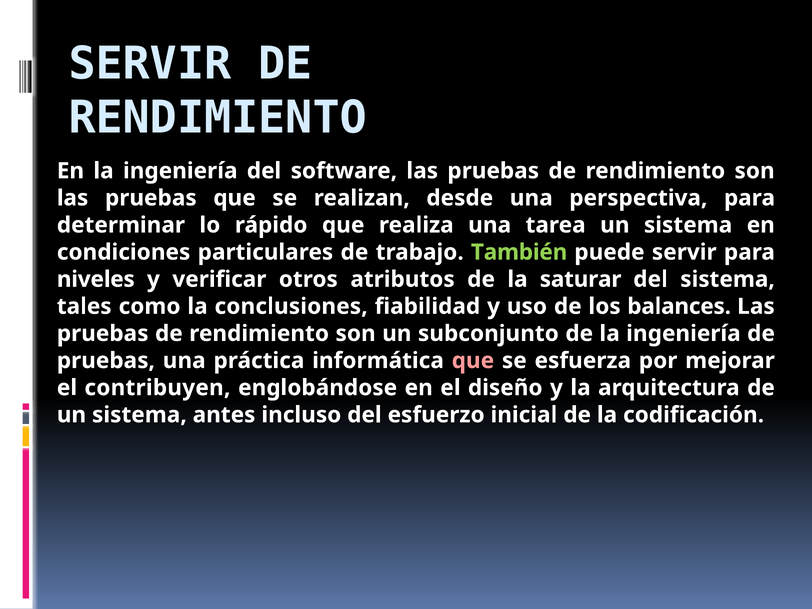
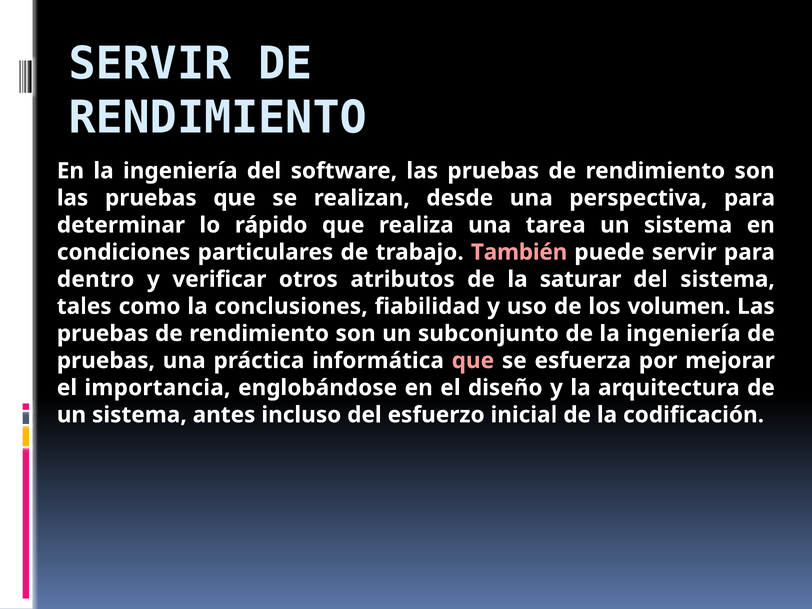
También colour: light green -> pink
niveles: niveles -> dentro
balances: balances -> volumen
contribuyen: contribuyen -> importancia
